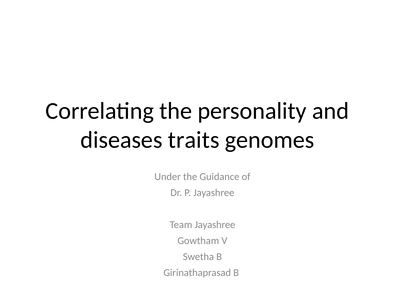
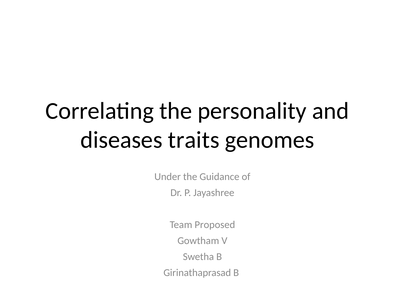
Team Jayashree: Jayashree -> Proposed
